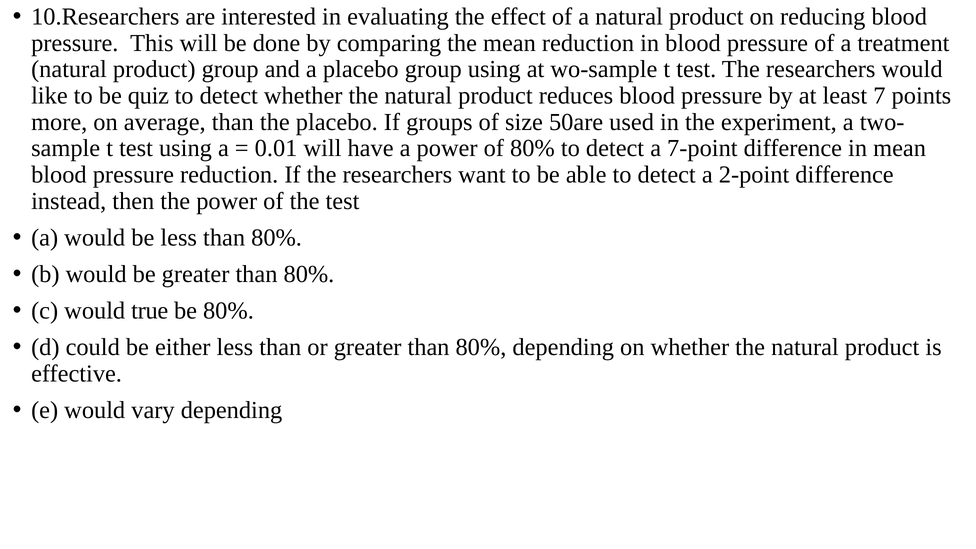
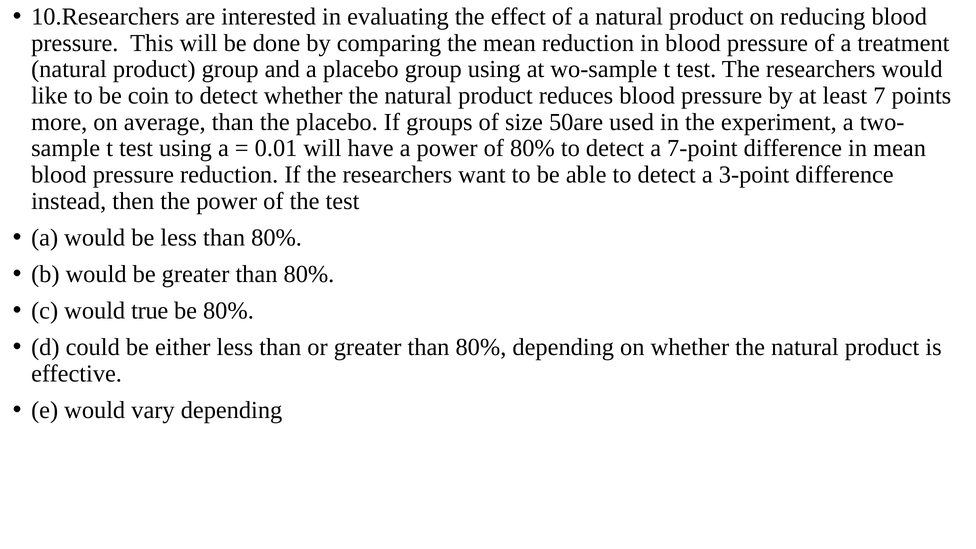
quiz: quiz -> coin
2-point: 2-point -> 3-point
